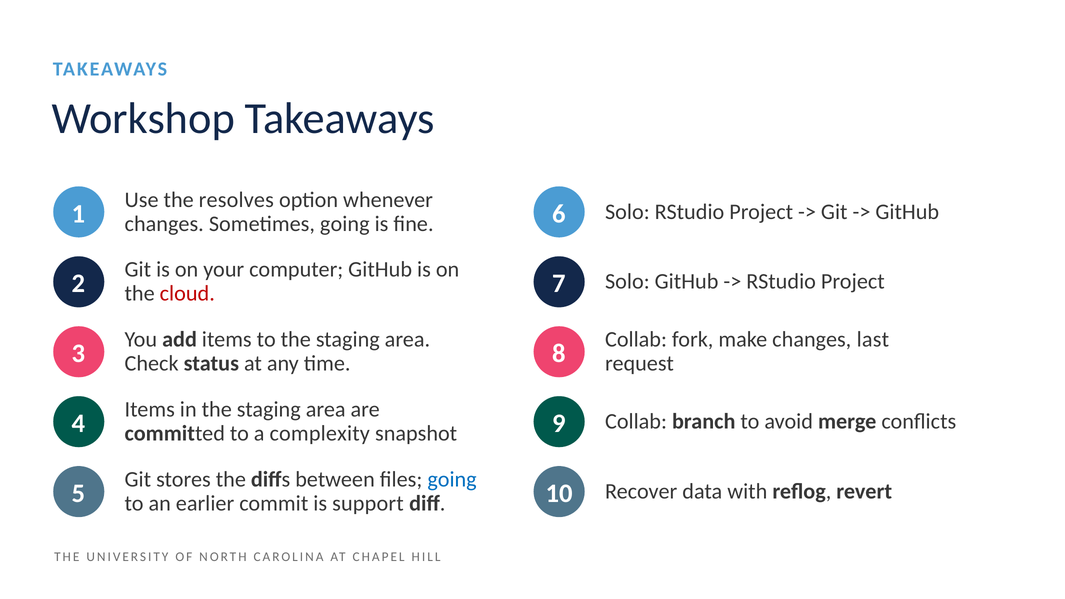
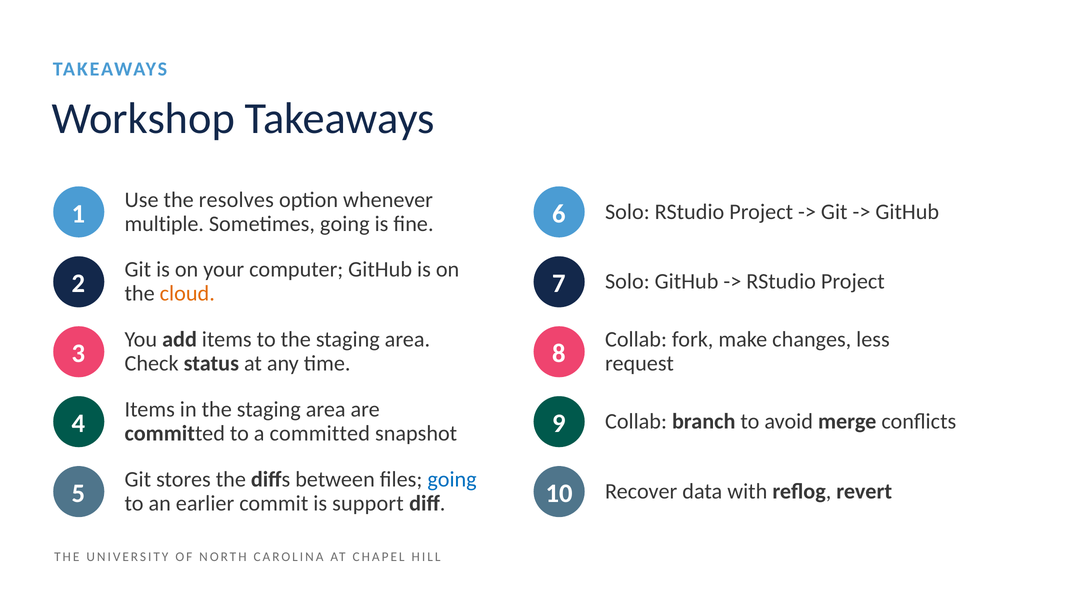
changes at (164, 224): changes -> multiple
cloud colour: red -> orange
last: last -> less
a complexity: complexity -> committed
